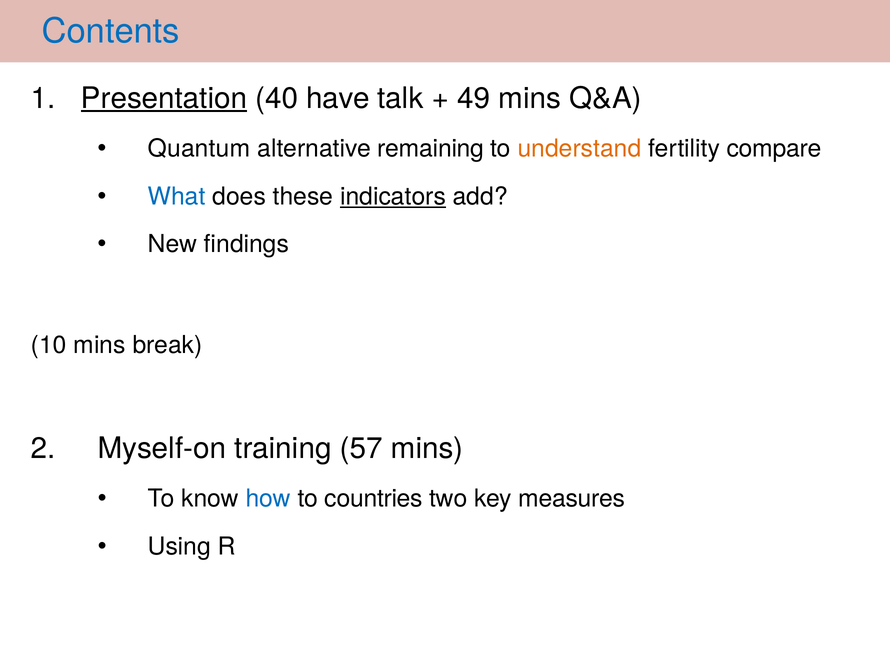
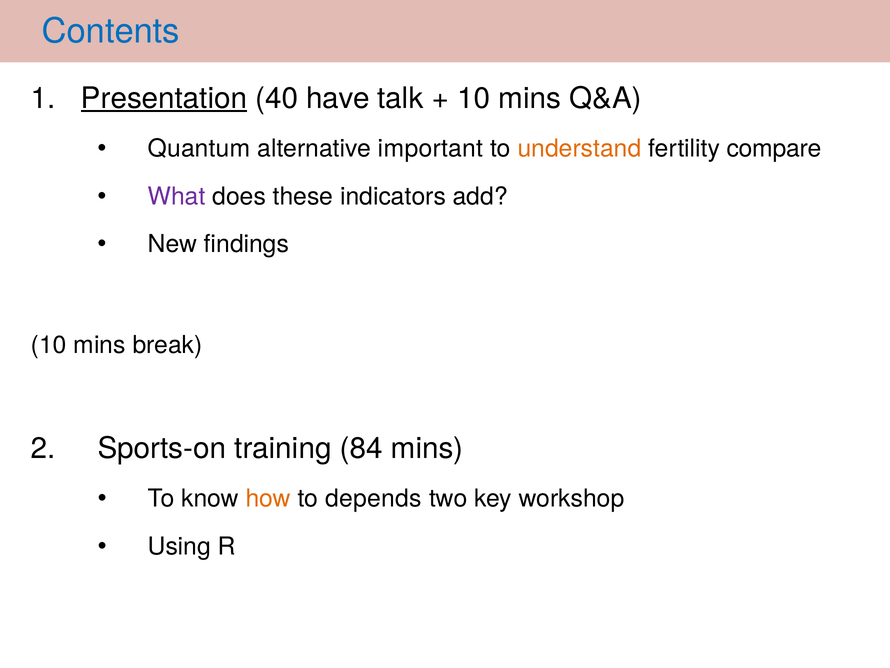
49 at (474, 98): 49 -> 10
remaining: remaining -> important
What colour: blue -> purple
indicators underline: present -> none
Myself-on: Myself-on -> Sports-on
57: 57 -> 84
how colour: blue -> orange
countries: countries -> depends
measures: measures -> workshop
